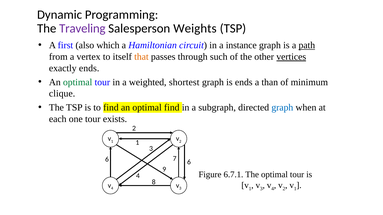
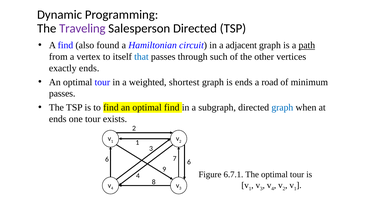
Salesperson Weights: Weights -> Directed
A first: first -> find
which: which -> found
instance: instance -> adjacent
that colour: orange -> blue
vertices underline: present -> none
optimal at (78, 82) colour: green -> black
than: than -> road
clique at (62, 94): clique -> passes
each at (58, 119): each -> ends
